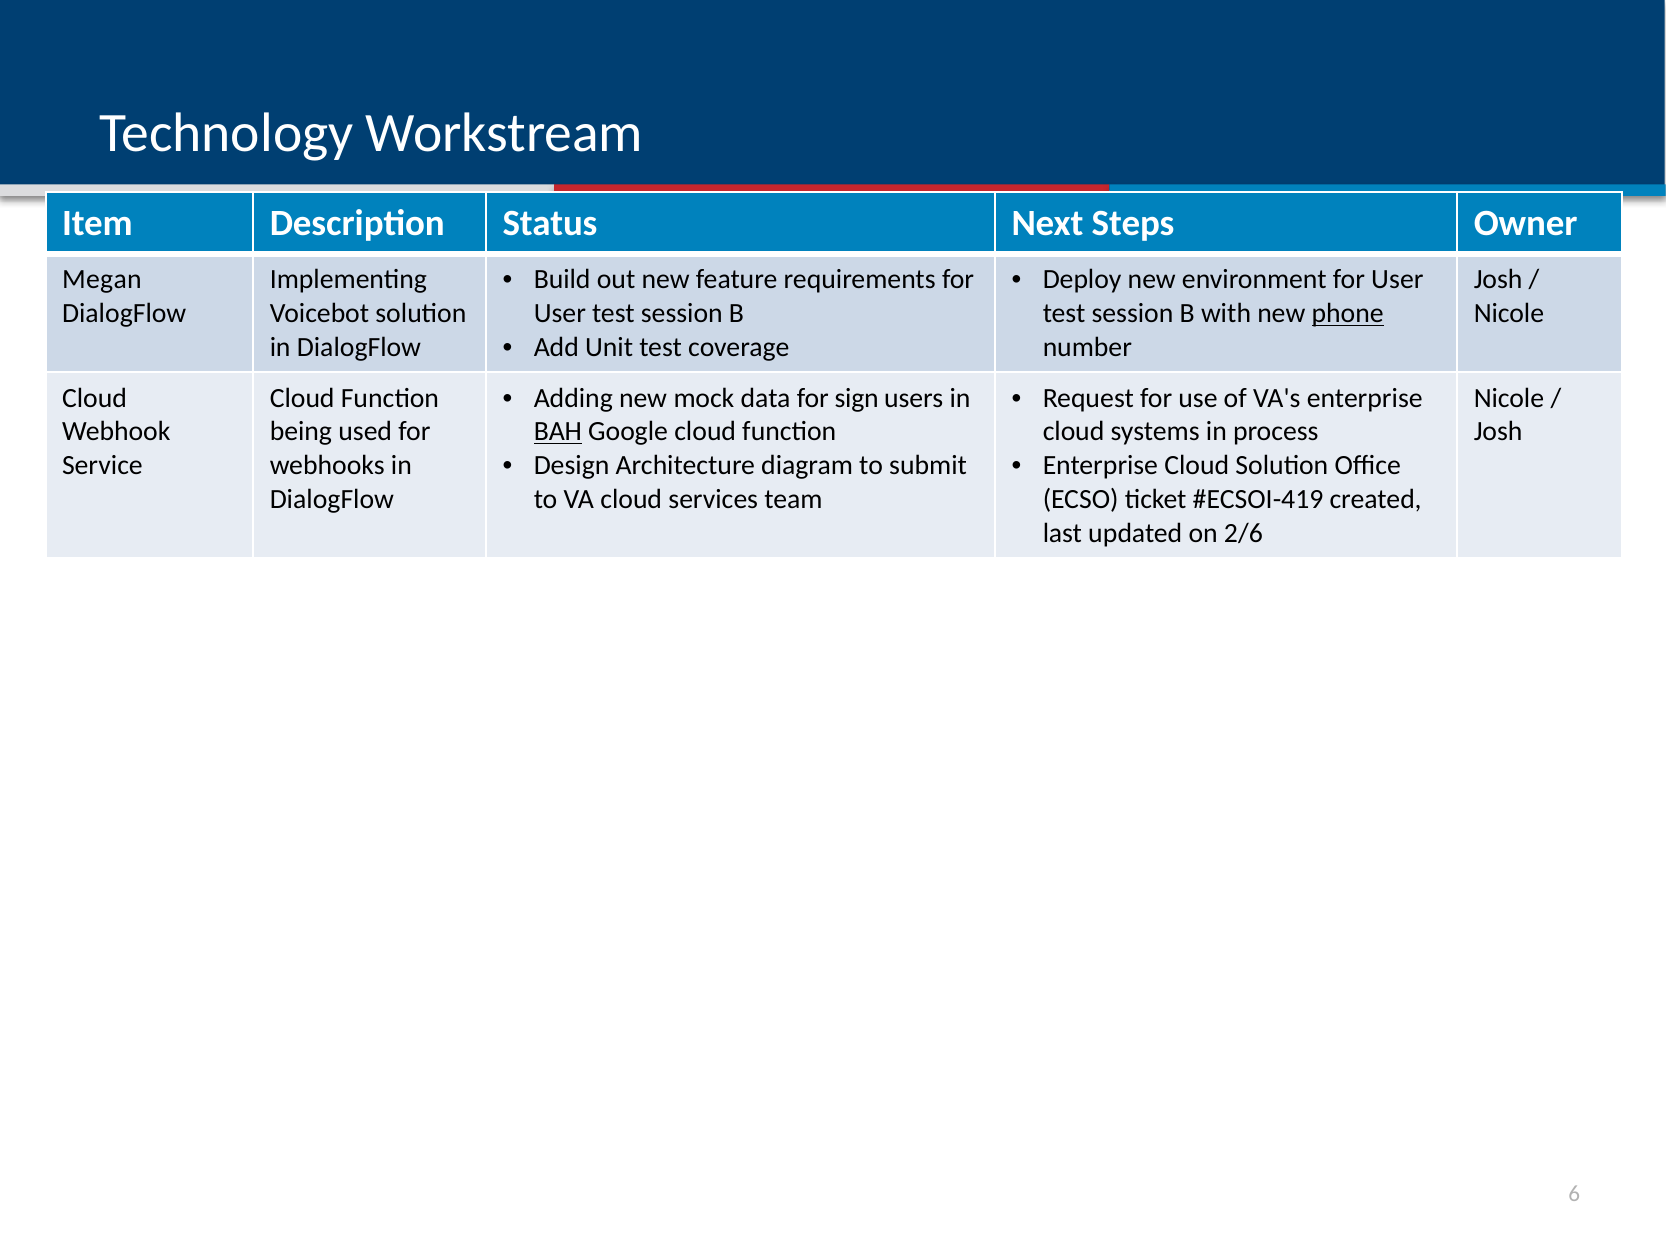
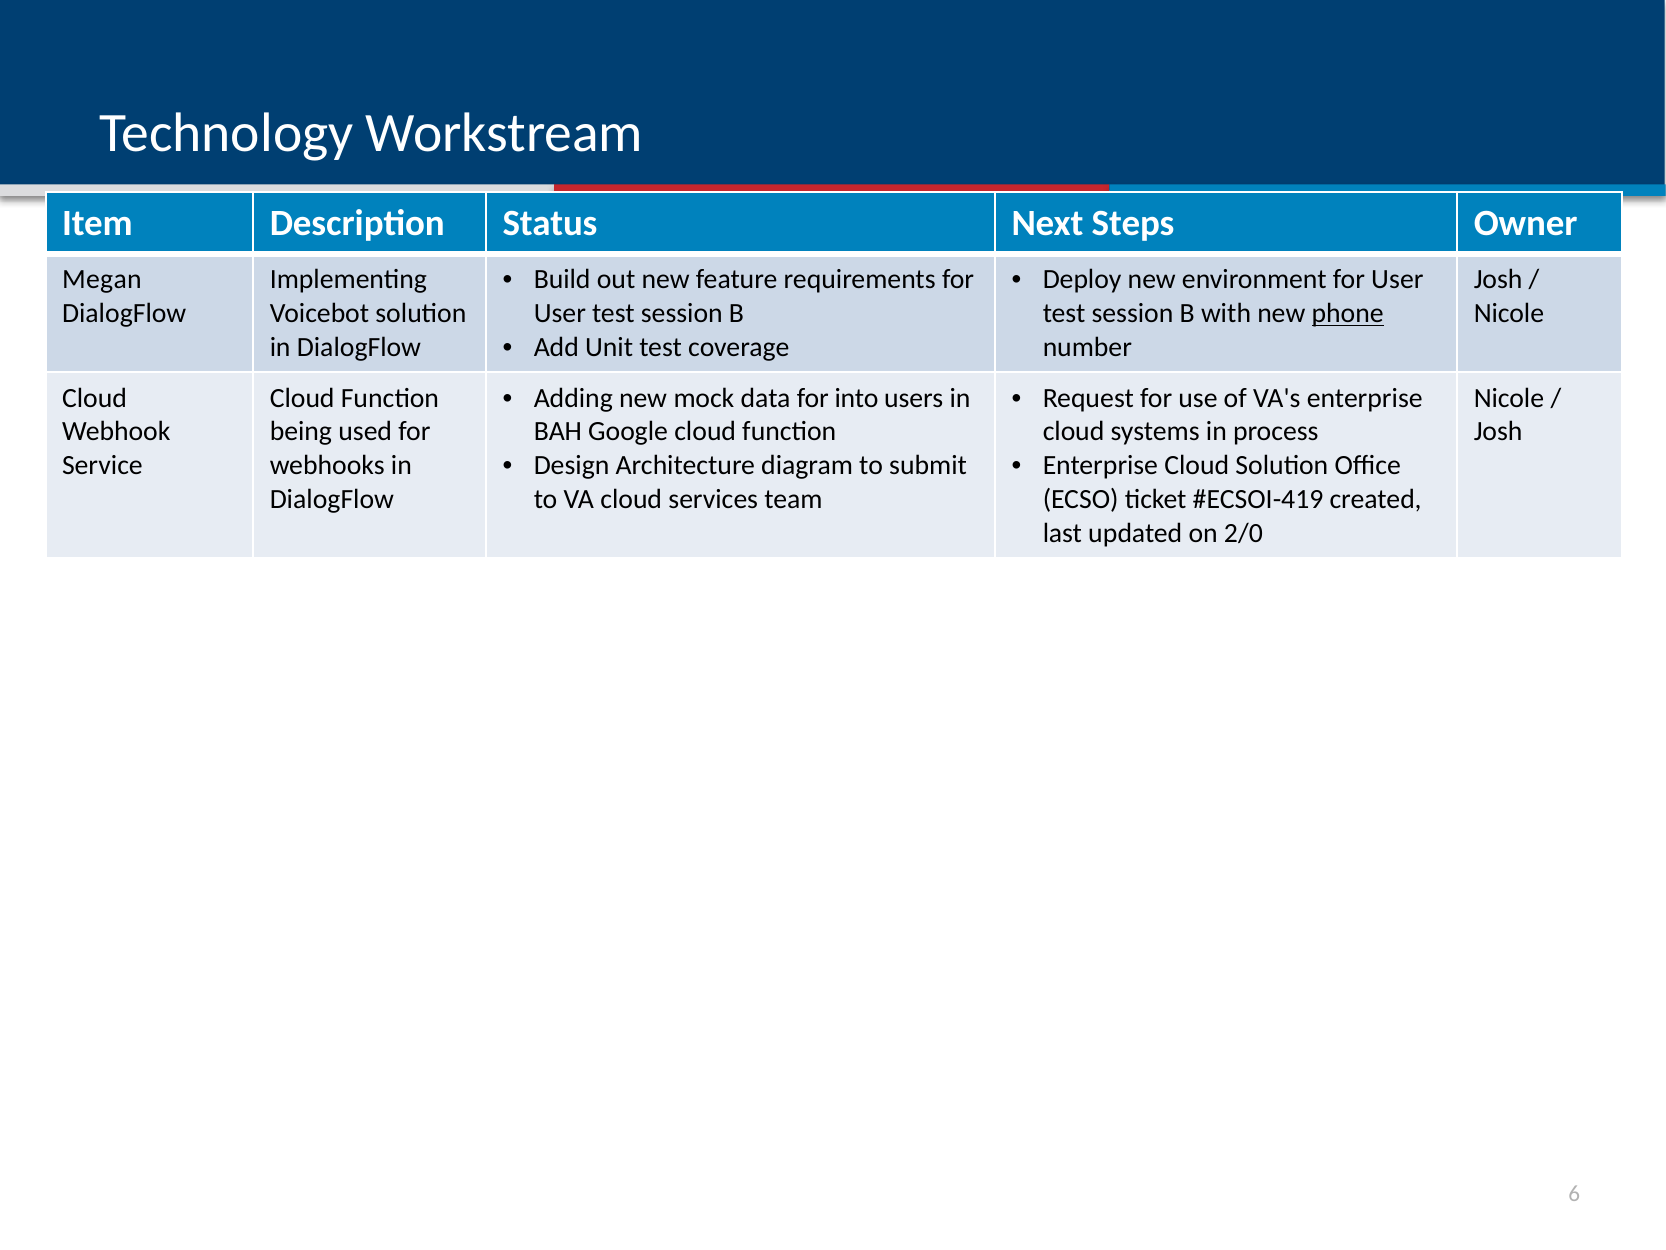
sign: sign -> into
BAH underline: present -> none
2/6: 2/6 -> 2/0
